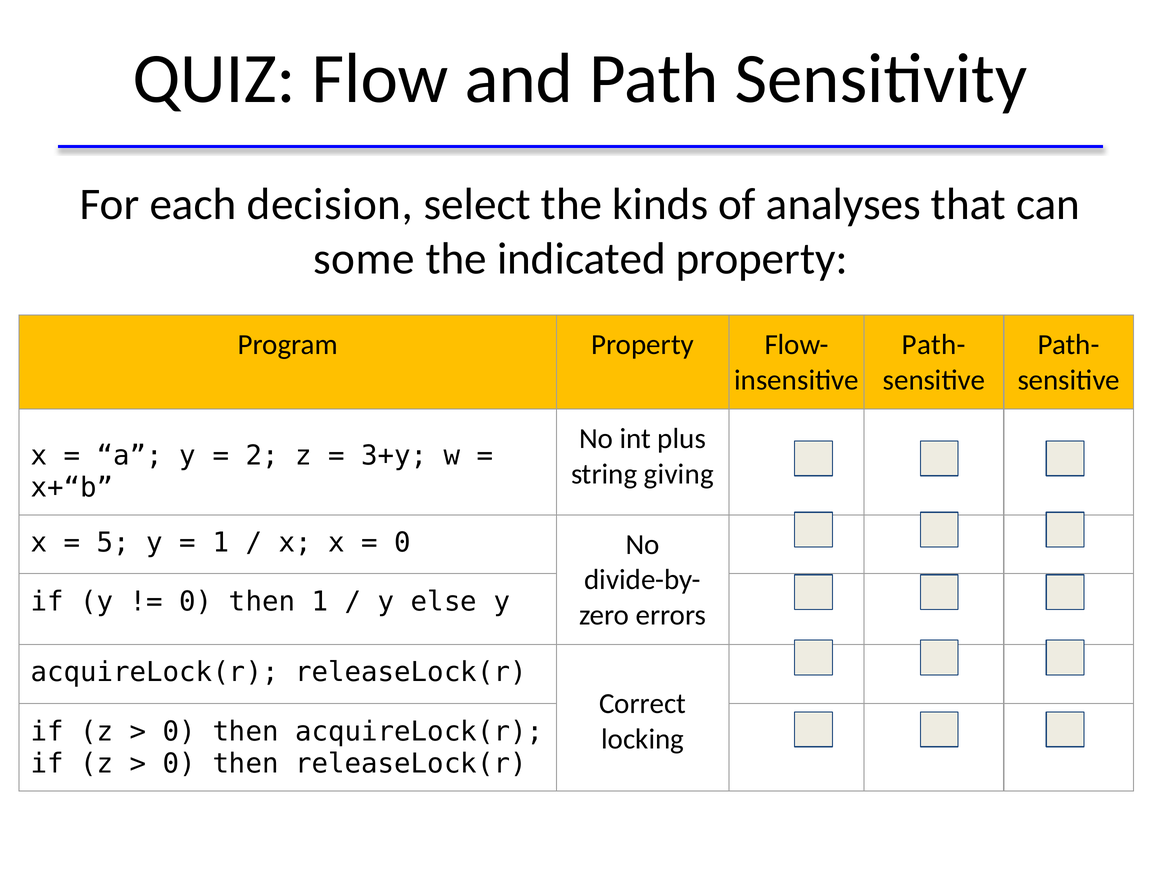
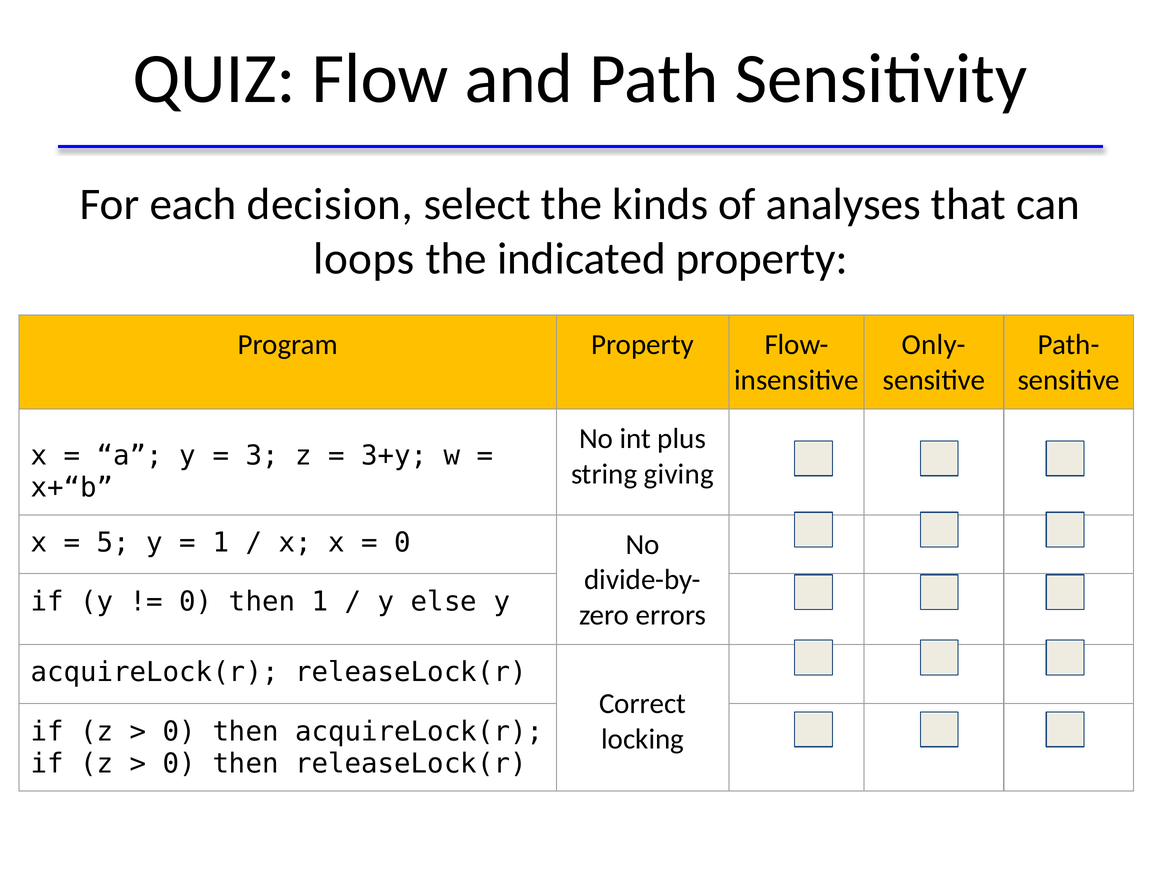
some: some -> loops
Path- at (934, 344): Path- -> Only-
2: 2 -> 3
